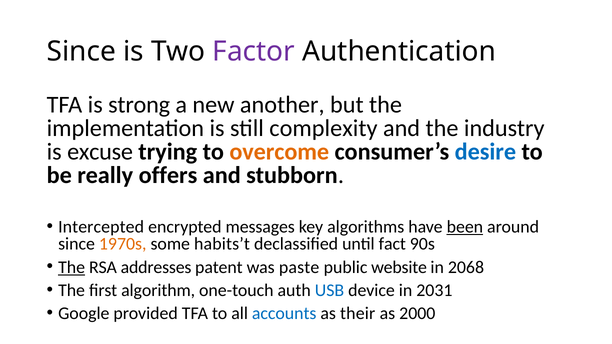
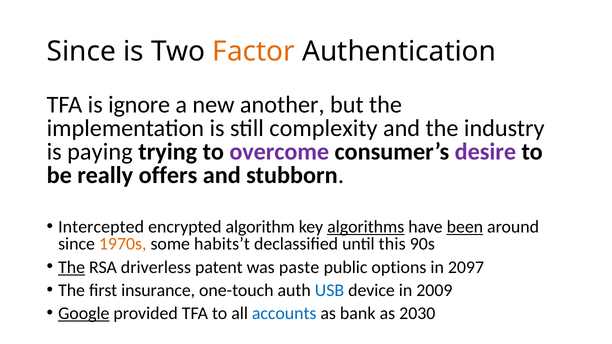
Factor colour: purple -> orange
strong: strong -> ignore
excuse: excuse -> paying
overcome colour: orange -> purple
desire colour: blue -> purple
messages: messages -> algorithm
algorithms underline: none -> present
fact: fact -> this
addresses: addresses -> driverless
website: website -> options
2068: 2068 -> 2097
algorithm: algorithm -> insurance
2031: 2031 -> 2009
Google underline: none -> present
their: their -> bank
2000: 2000 -> 2030
